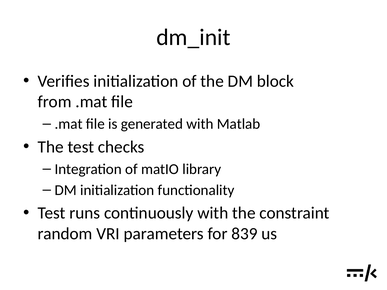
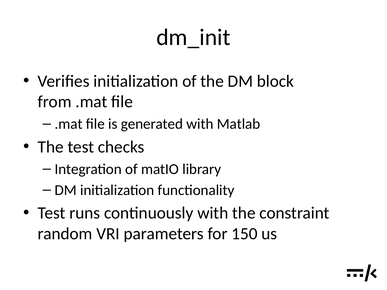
839: 839 -> 150
